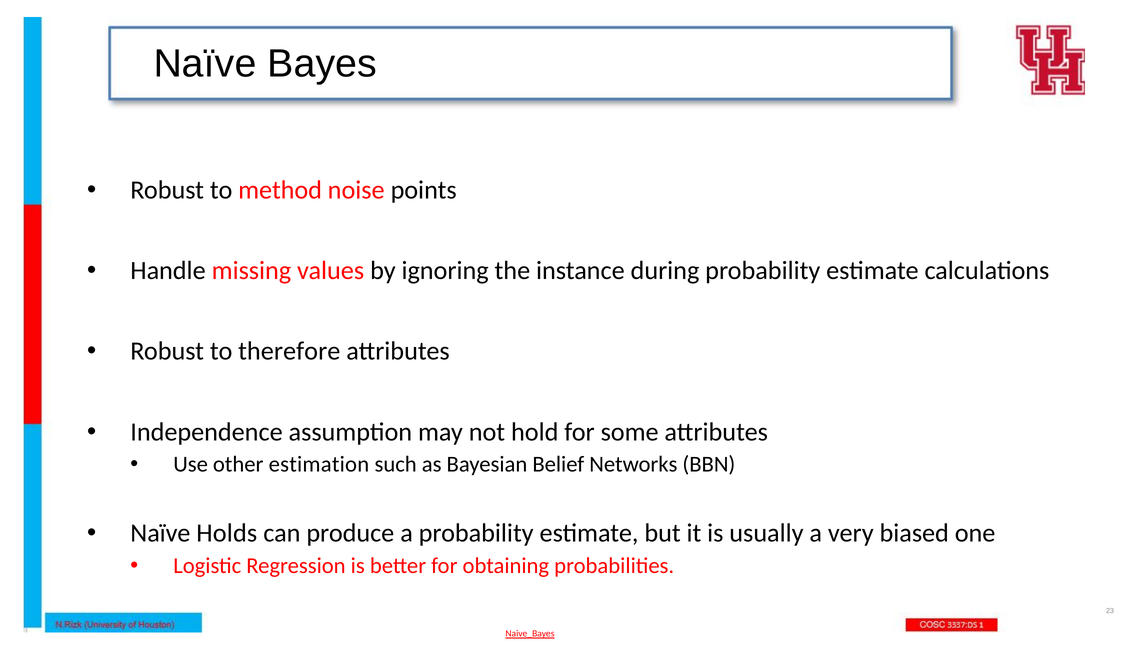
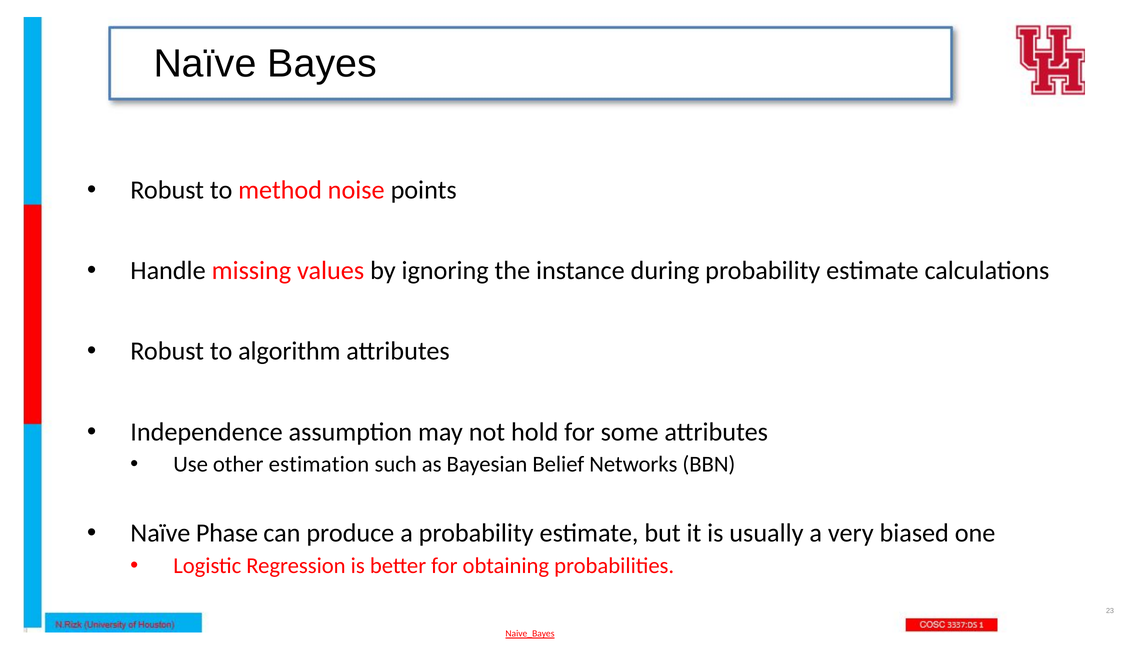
therefore: therefore -> algorithm
Holds: Holds -> Phase
